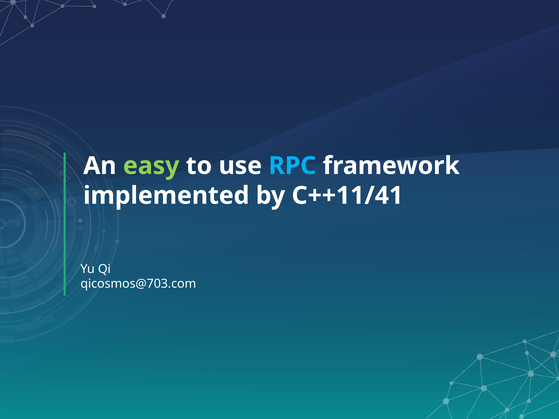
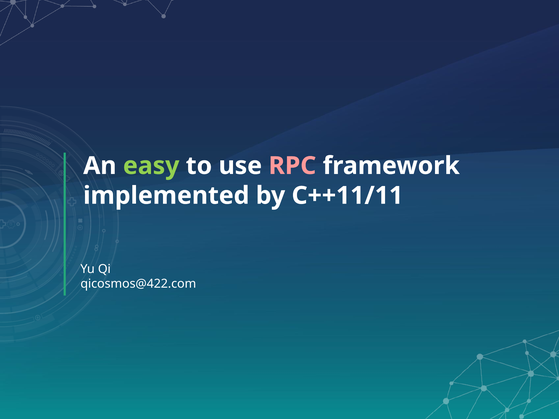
RPC colour: light blue -> pink
C++11/41: C++11/41 -> C++11/11
qicosmos@703.com: qicosmos@703.com -> qicosmos@422.com
